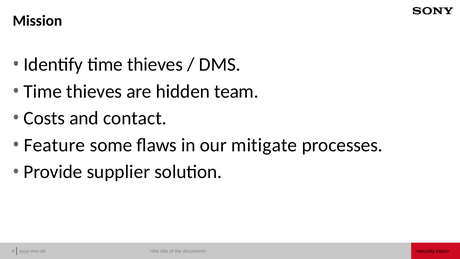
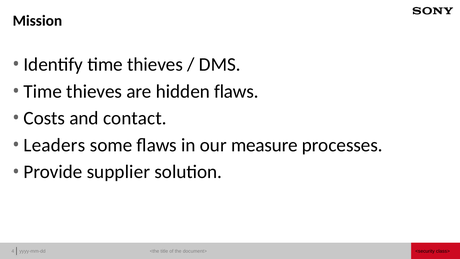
hidden team: team -> flaws
Feature: Feature -> Leaders
mitigate: mitigate -> measure
